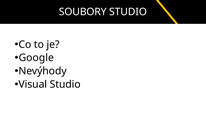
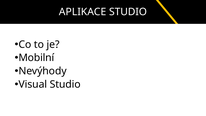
SOUBORY: SOUBORY -> APLIKACE
Google: Google -> Mobilní
